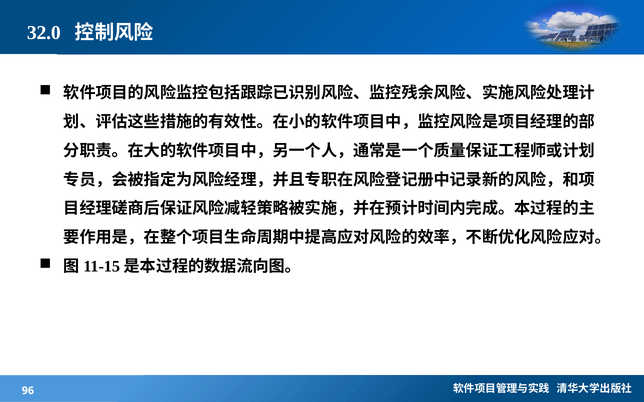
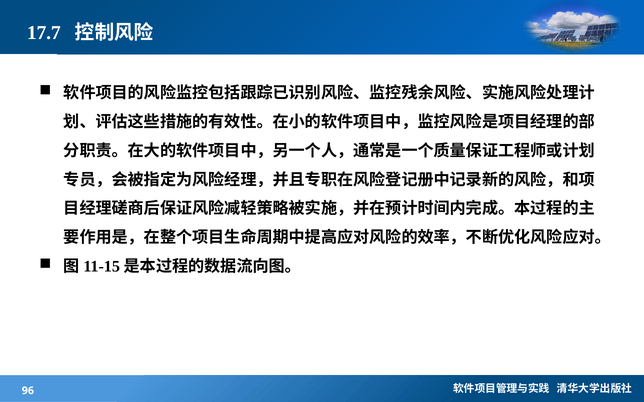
32.0: 32.0 -> 17.7
